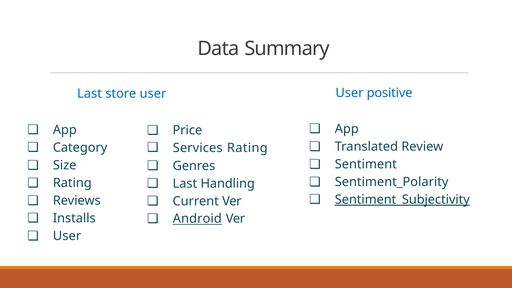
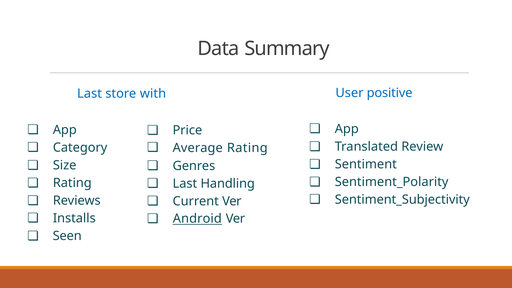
store user: user -> with
Services: Services -> Average
Sentiment_Subjectivity underline: present -> none
User at (67, 236): User -> Seen
